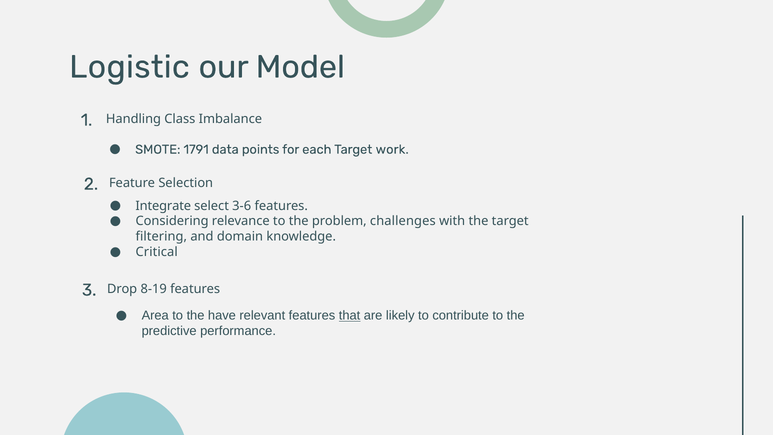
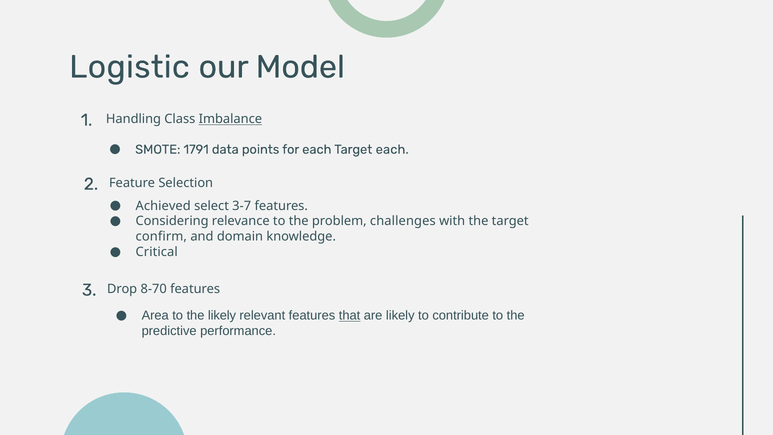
Imbalance underline: none -> present
Target work: work -> each
Integrate: Integrate -> Achieved
3-6: 3-6 -> 3-7
filtering: filtering -> confirm
8-19: 8-19 -> 8-70
the have: have -> likely
